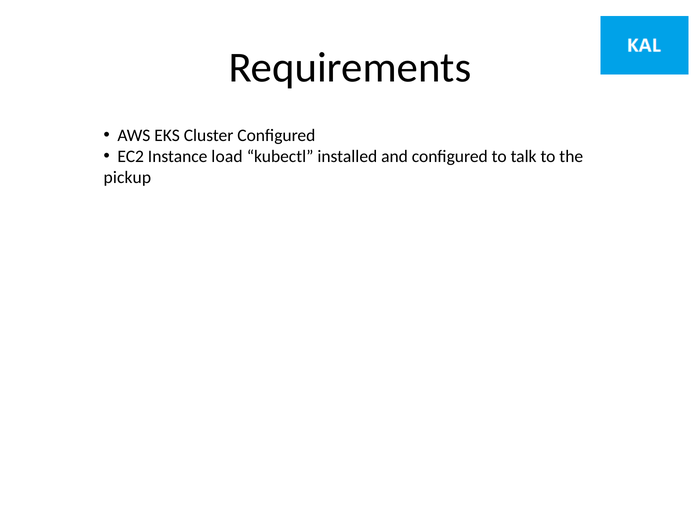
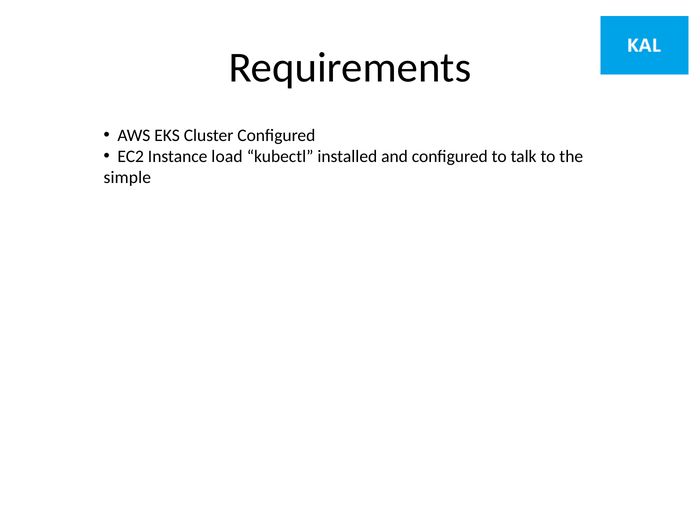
pickup: pickup -> simple
